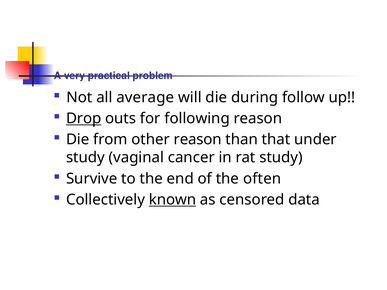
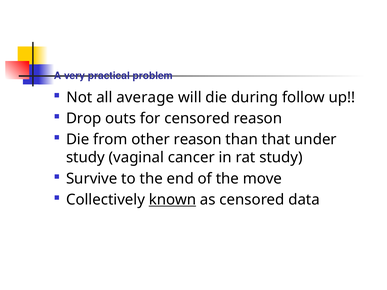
Drop underline: present -> none
for following: following -> censored
often: often -> move
